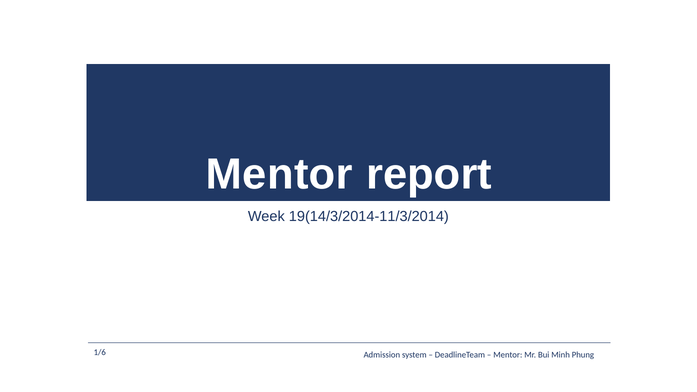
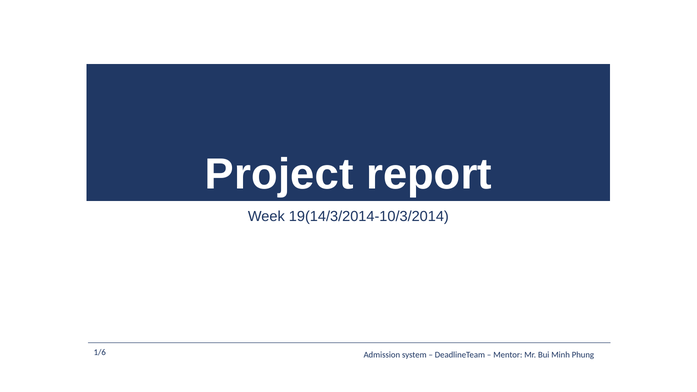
Mentor at (279, 174): Mentor -> Project
19(14/3/2014-11/3/2014: 19(14/3/2014-11/3/2014 -> 19(14/3/2014-10/3/2014
